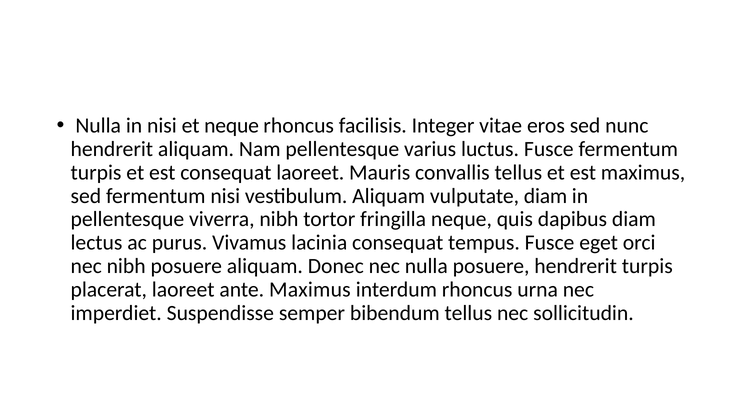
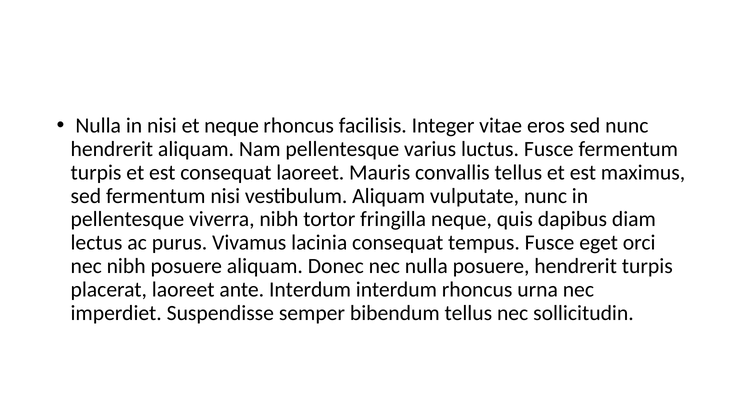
vulputate diam: diam -> nunc
ante Maximus: Maximus -> Interdum
